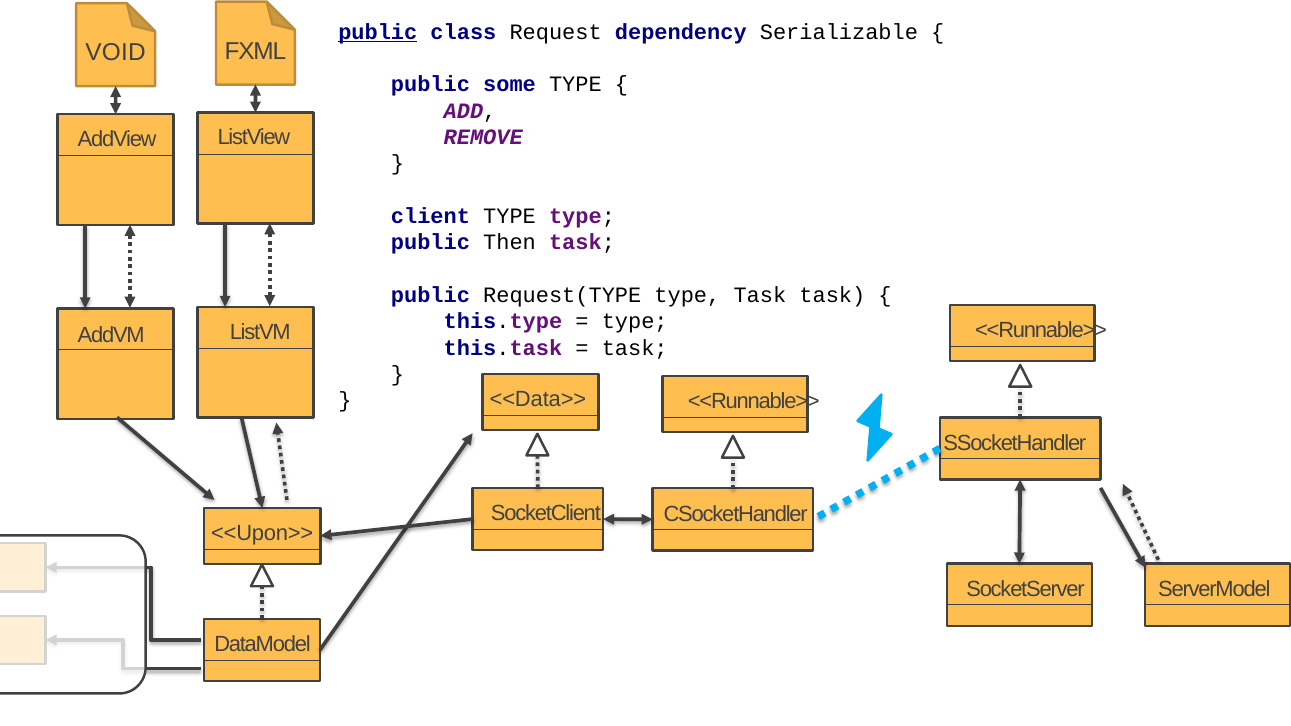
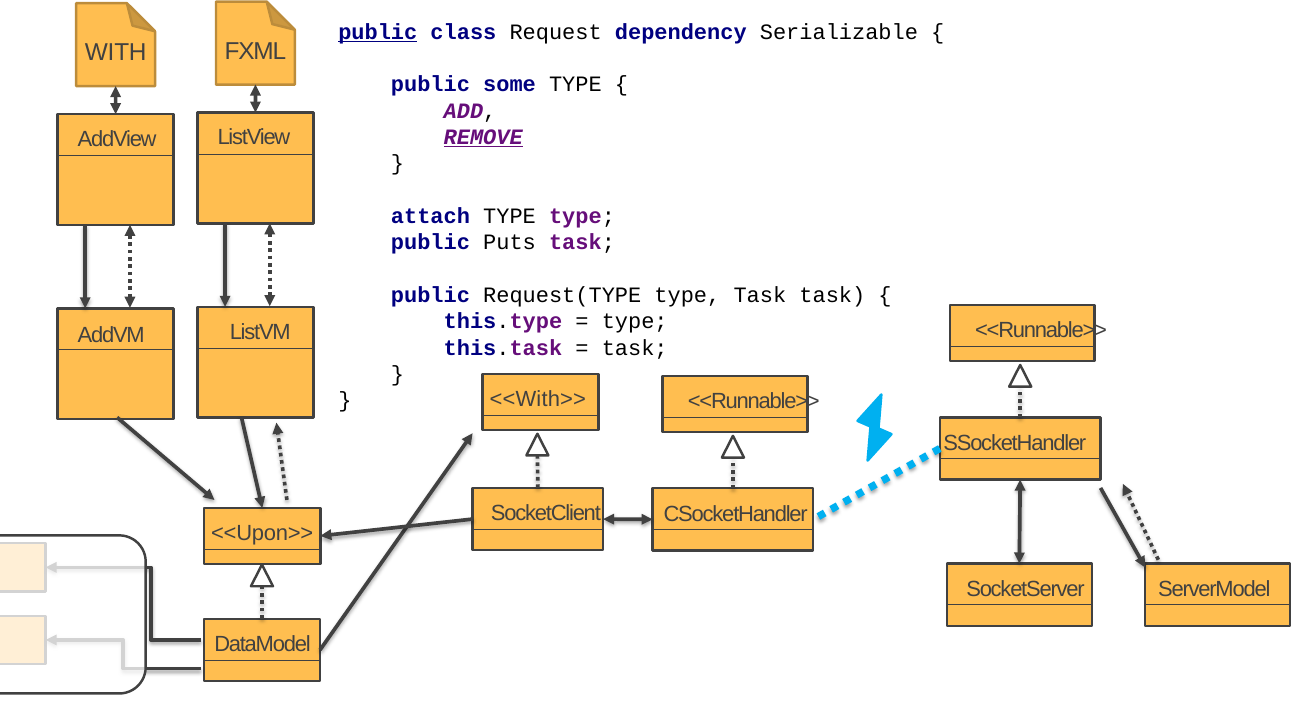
VOID: VOID -> WITH
REMOVE underline: none -> present
client: client -> attach
Then: Then -> Puts
<<Data>>: <<Data>> -> <<With>>
